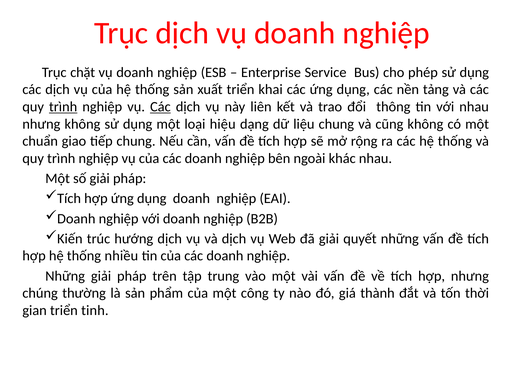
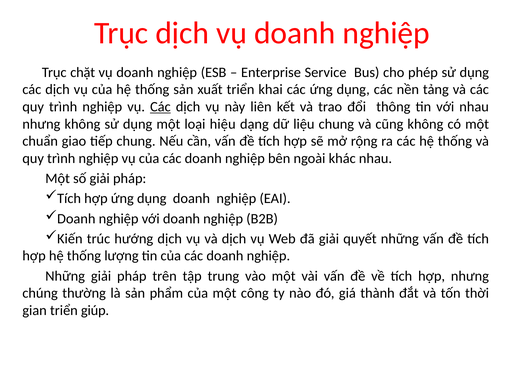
trình at (63, 107) underline: present -> none
nhiều: nhiều -> lượng
tinh: tinh -> giúp
